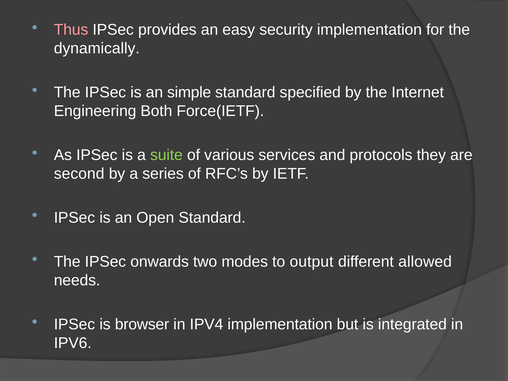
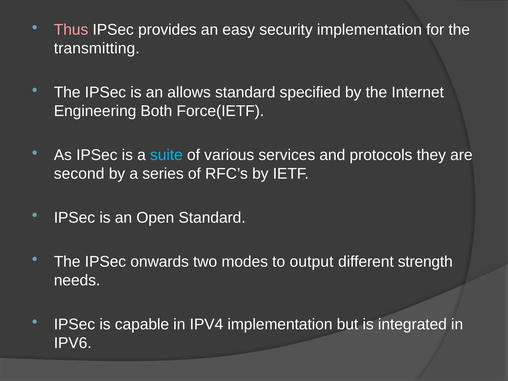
dynamically: dynamically -> transmitting
simple: simple -> allows
suite colour: light green -> light blue
allowed: allowed -> strength
browser: browser -> capable
